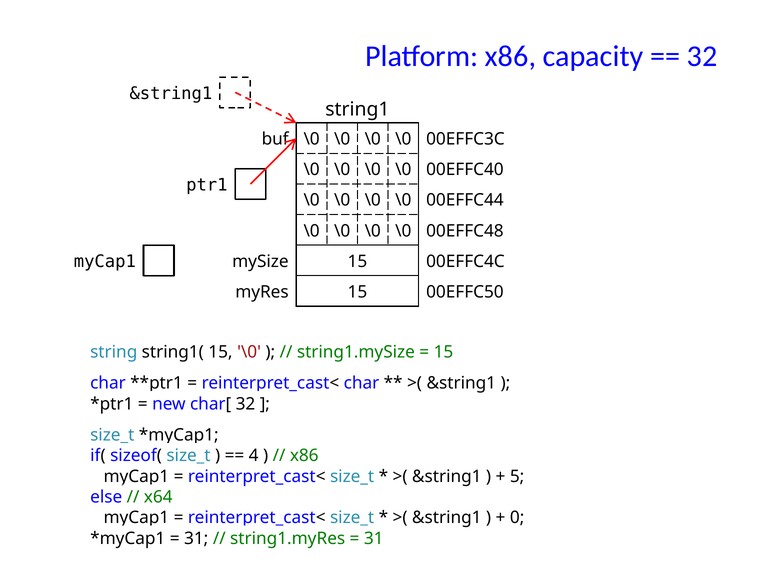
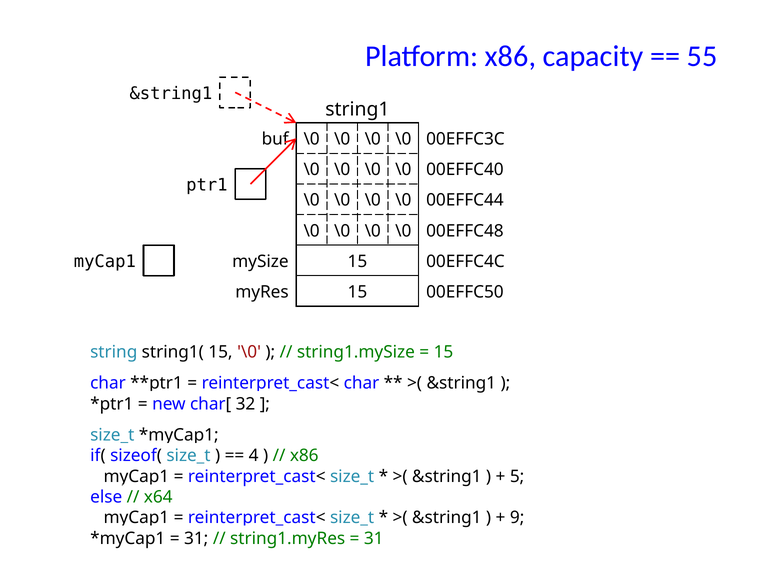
32 at (702, 56): 32 -> 55
0: 0 -> 9
